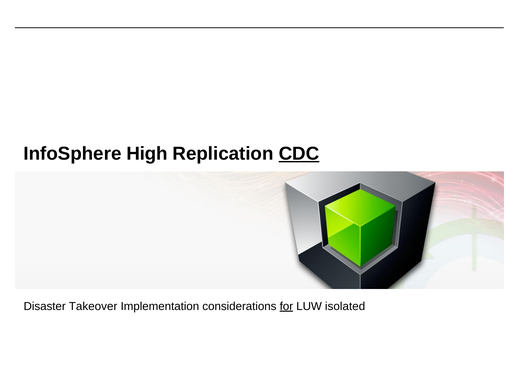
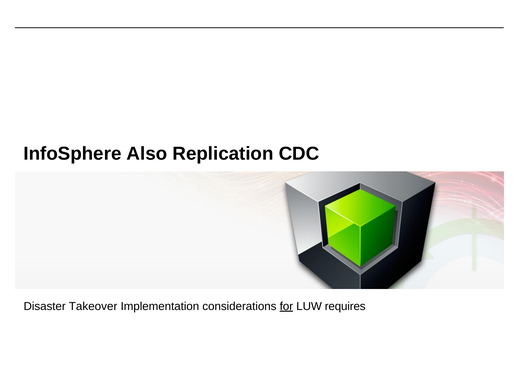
High: High -> Also
CDC underline: present -> none
isolated: isolated -> requires
